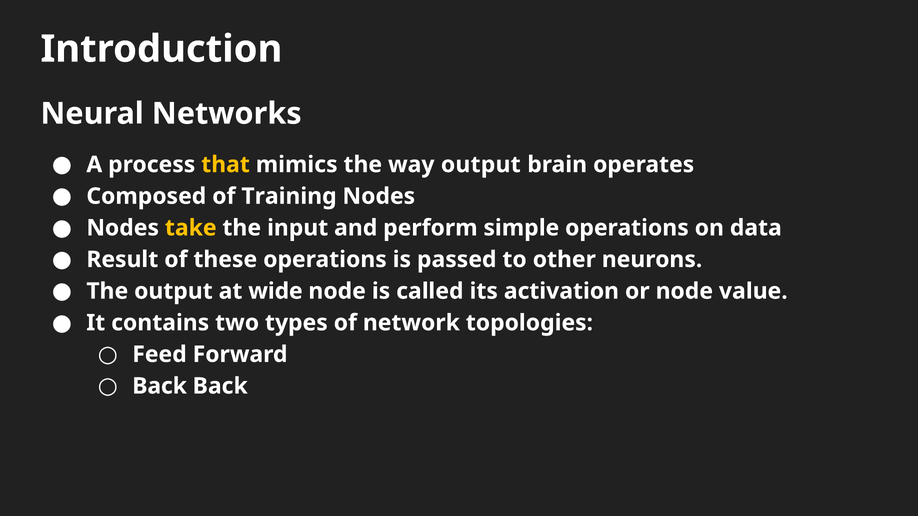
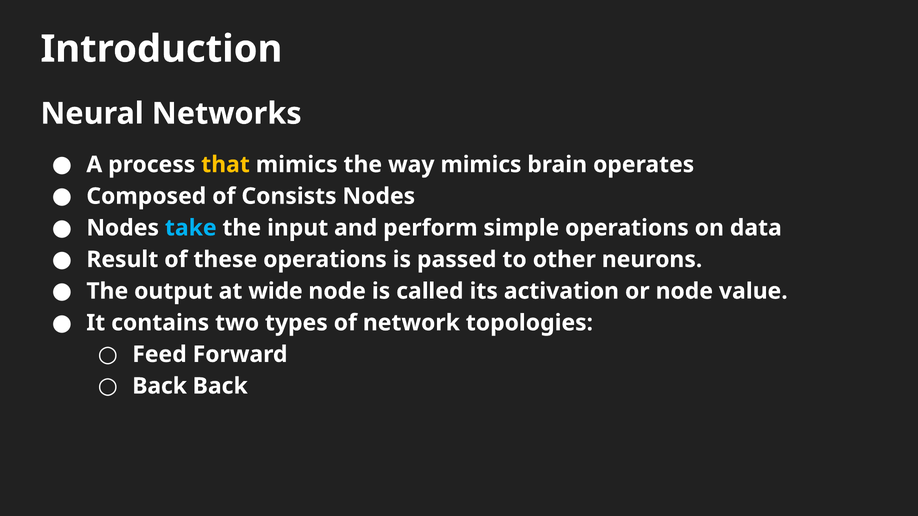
way output: output -> mimics
Training: Training -> Consists
take colour: yellow -> light blue
